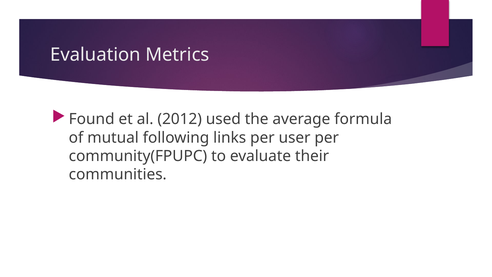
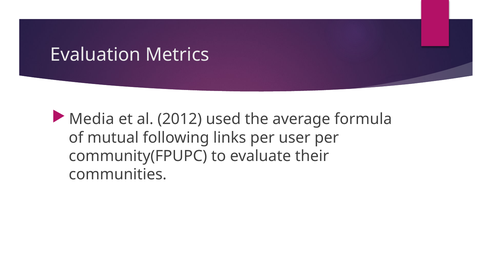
Found: Found -> Media
